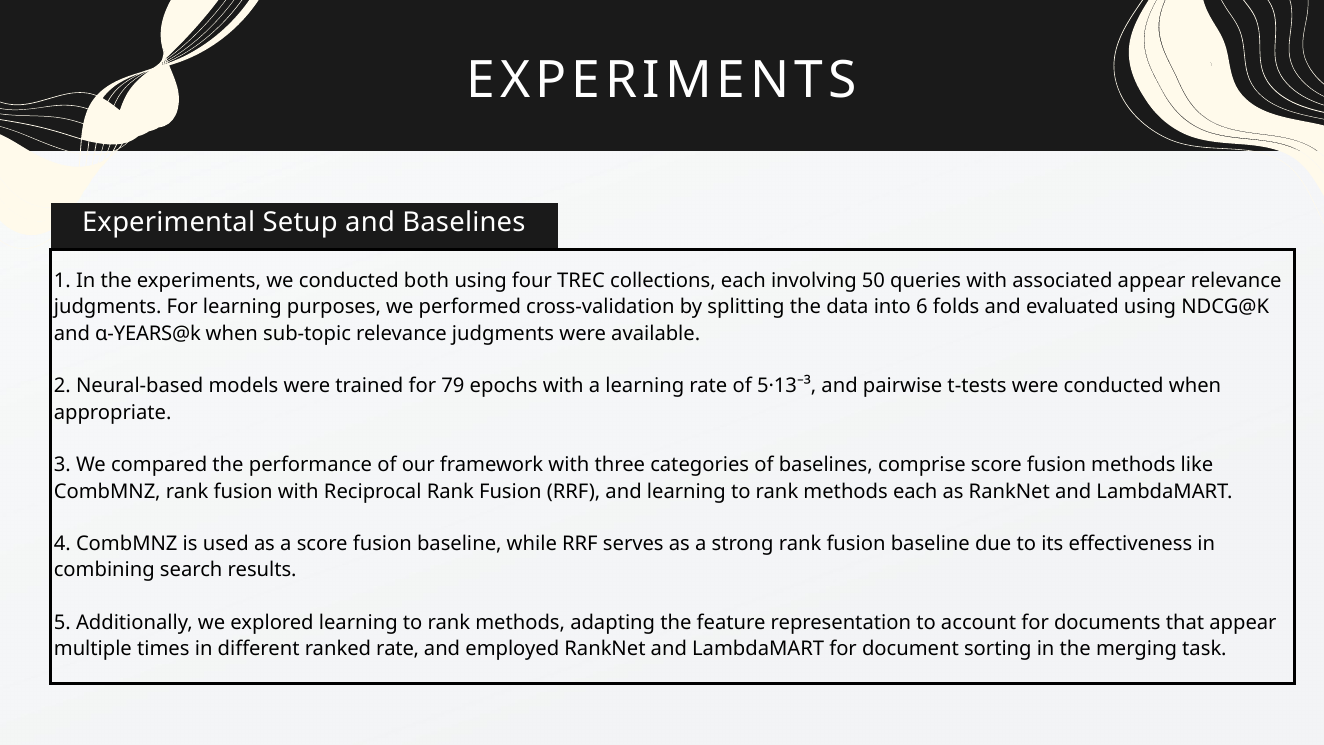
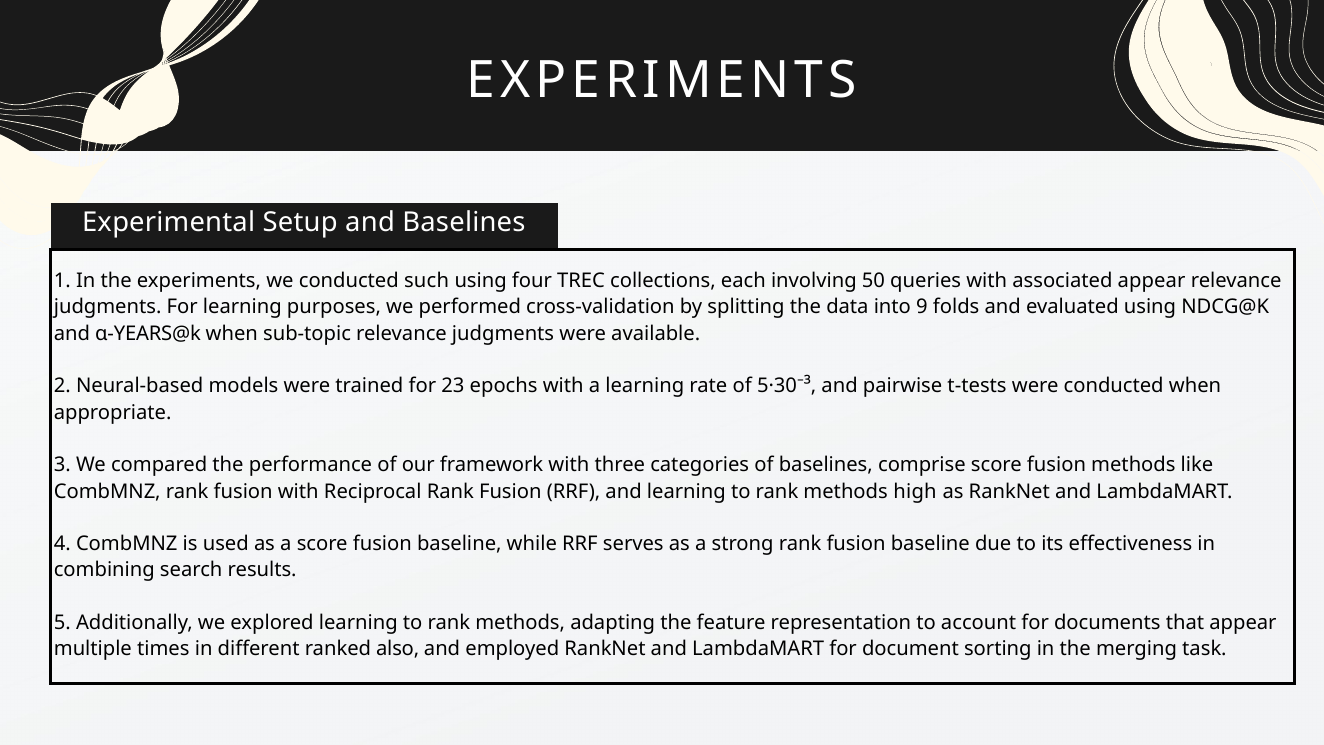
both: both -> such
6: 6 -> 9
79: 79 -> 23
5·13⁻³: 5·13⁻³ -> 5·30⁻³
methods each: each -> high
ranked rate: rate -> also
